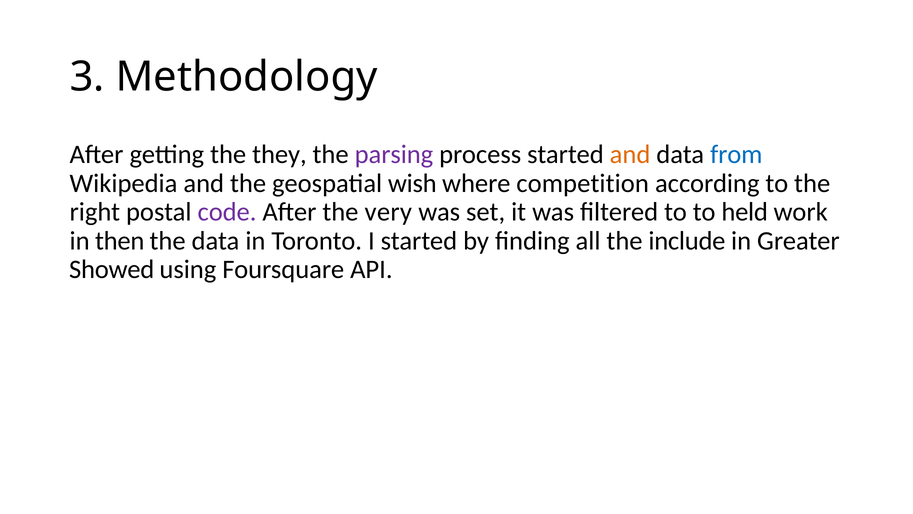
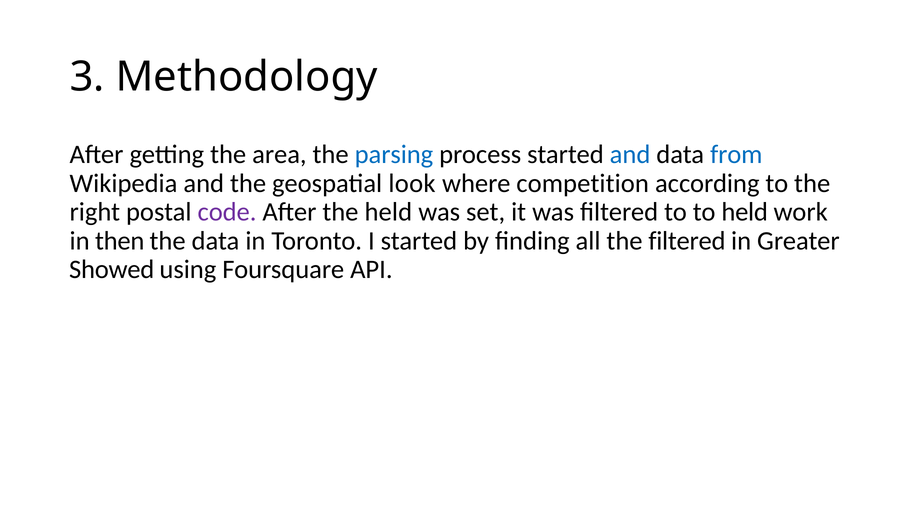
they: they -> area
parsing colour: purple -> blue
and at (630, 154) colour: orange -> blue
wish: wish -> look
the very: very -> held
the include: include -> filtered
